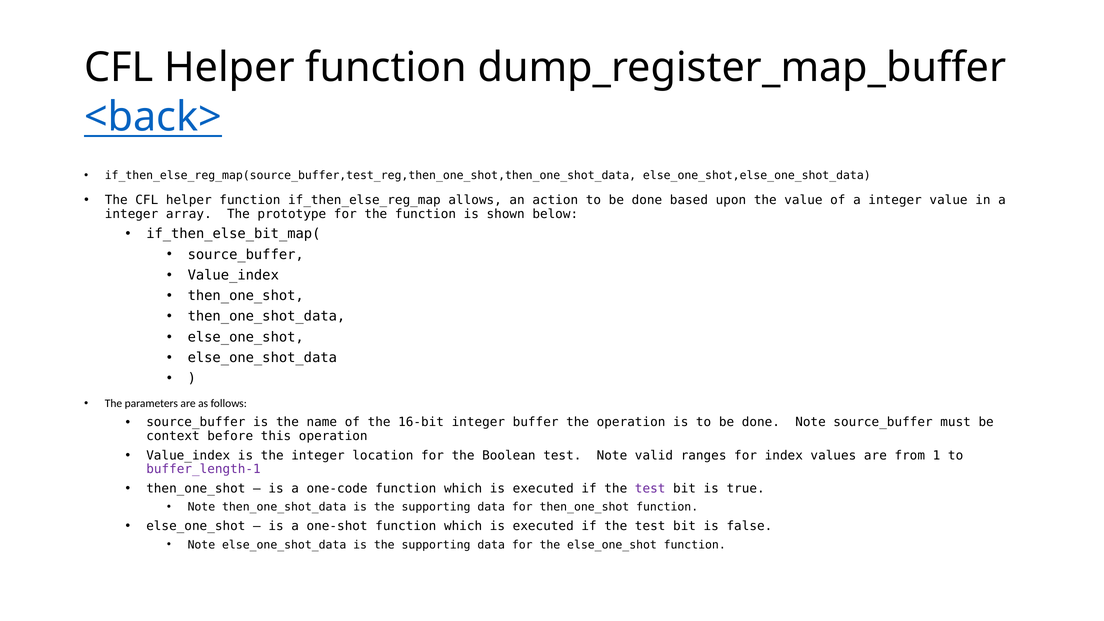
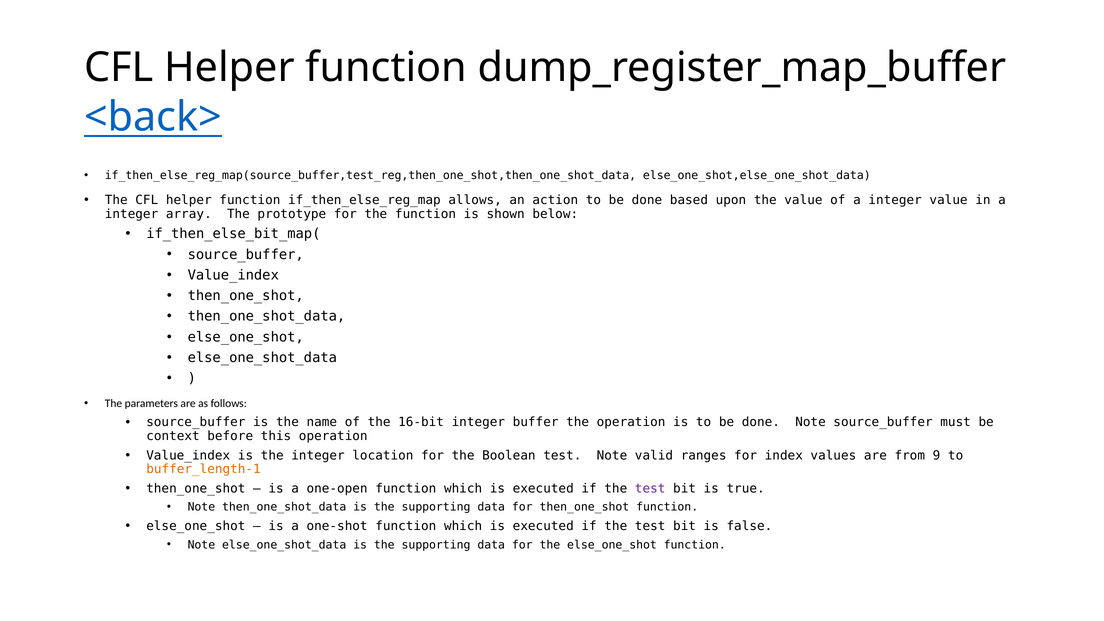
1: 1 -> 9
buffer_length-1 colour: purple -> orange
one-code: one-code -> one-open
